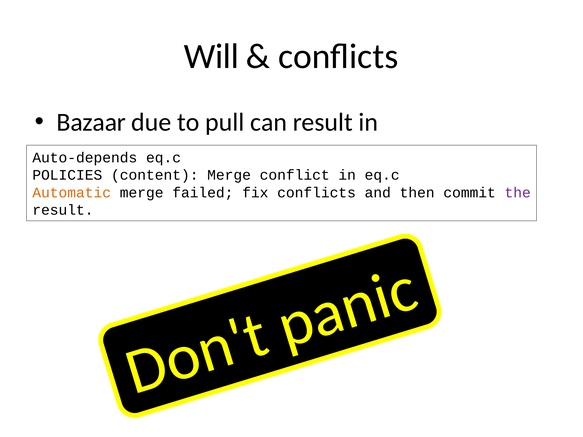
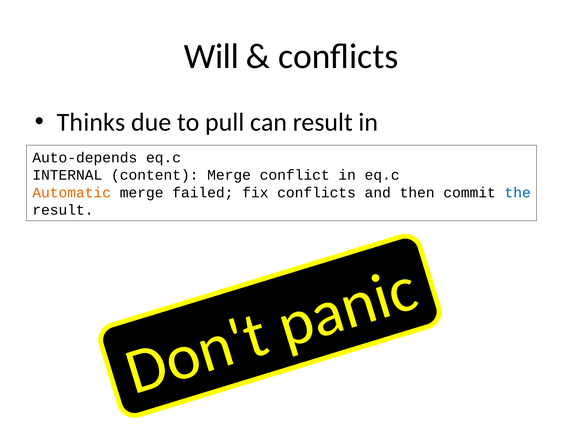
Bazaar: Bazaar -> Thinks
POLICIES: POLICIES -> INTERNAL
the colour: purple -> blue
